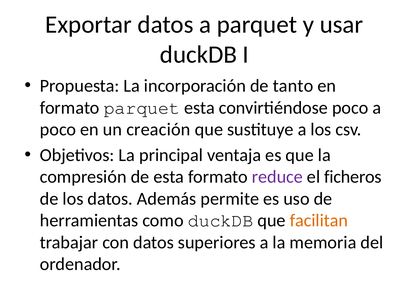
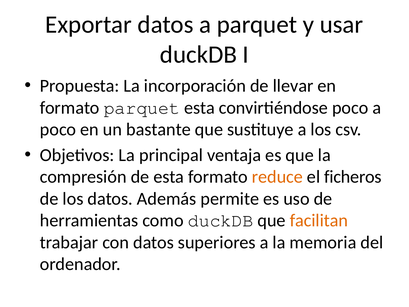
tanto: tanto -> llevar
creación: creación -> bastante
reduce colour: purple -> orange
